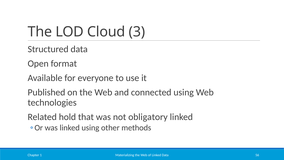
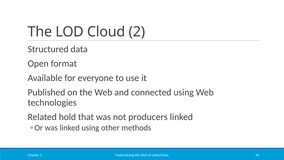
3: 3 -> 2
obligatory: obligatory -> producers
